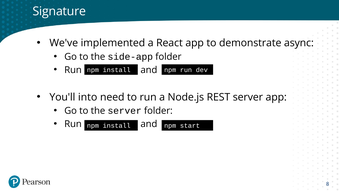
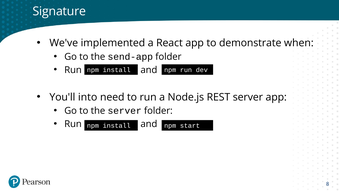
async: async -> when
side-app: side-app -> send-app
